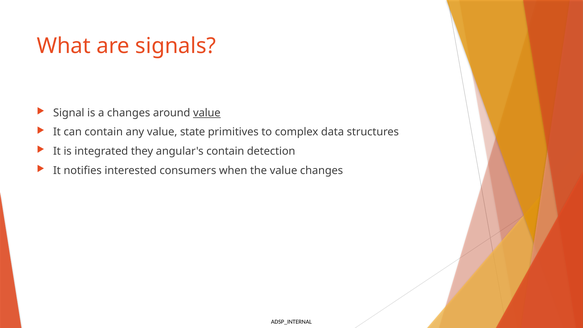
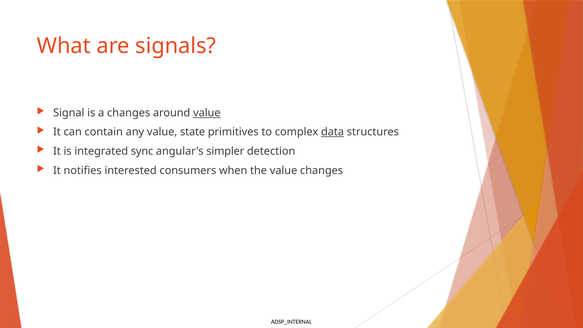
data underline: none -> present
they: they -> sync
angular's contain: contain -> simpler
